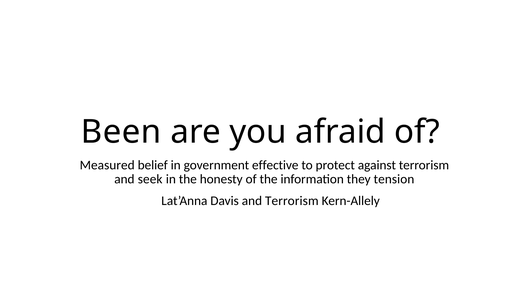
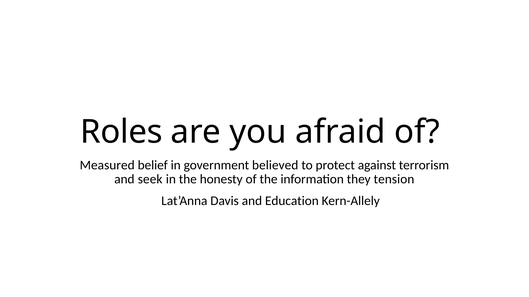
Been: Been -> Roles
effective: effective -> believed
and Terrorism: Terrorism -> Education
